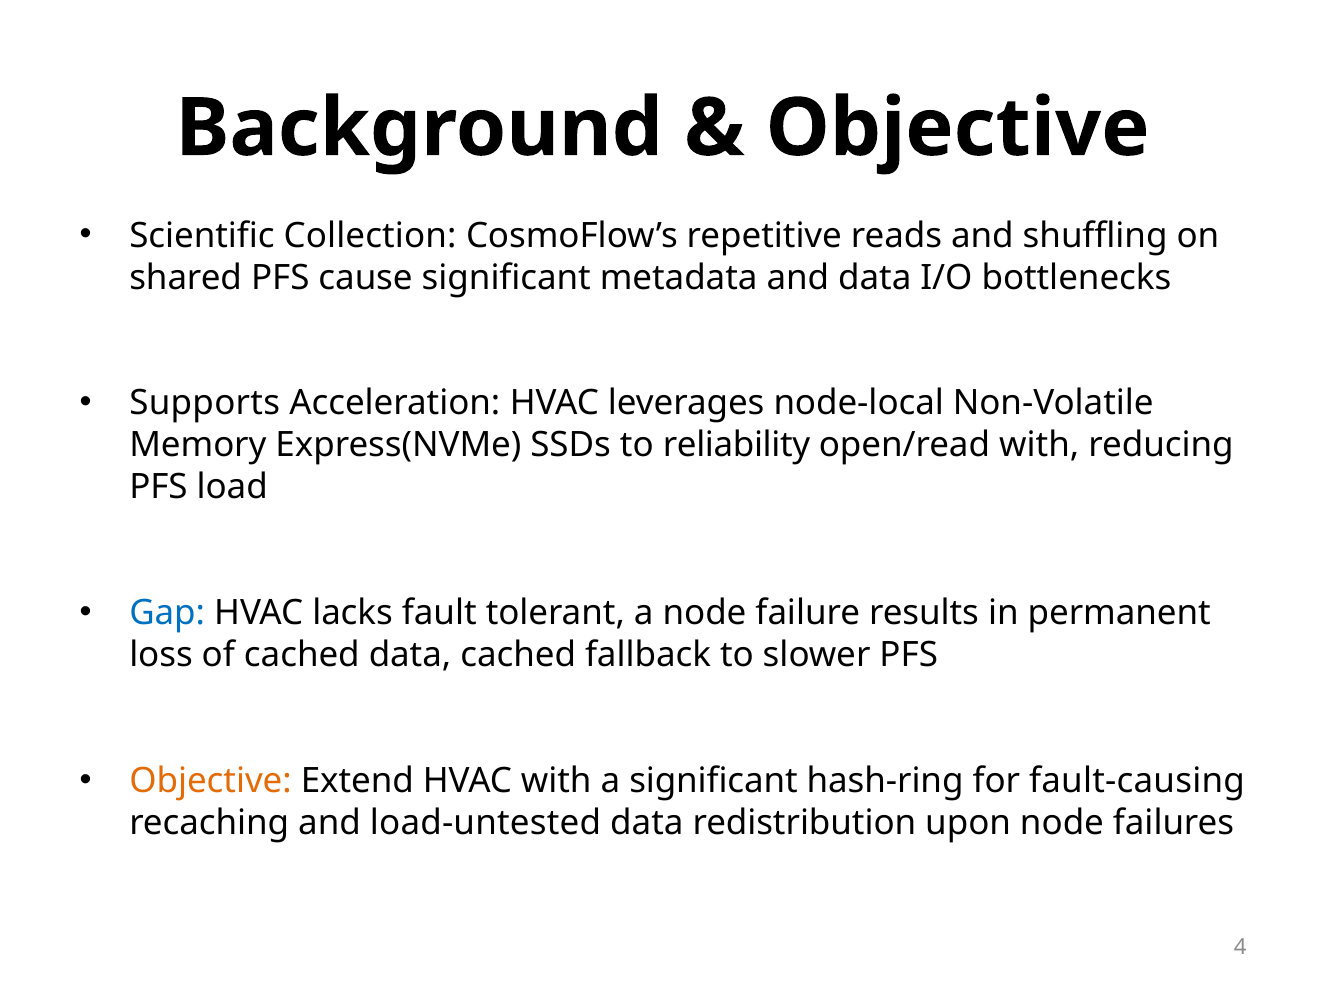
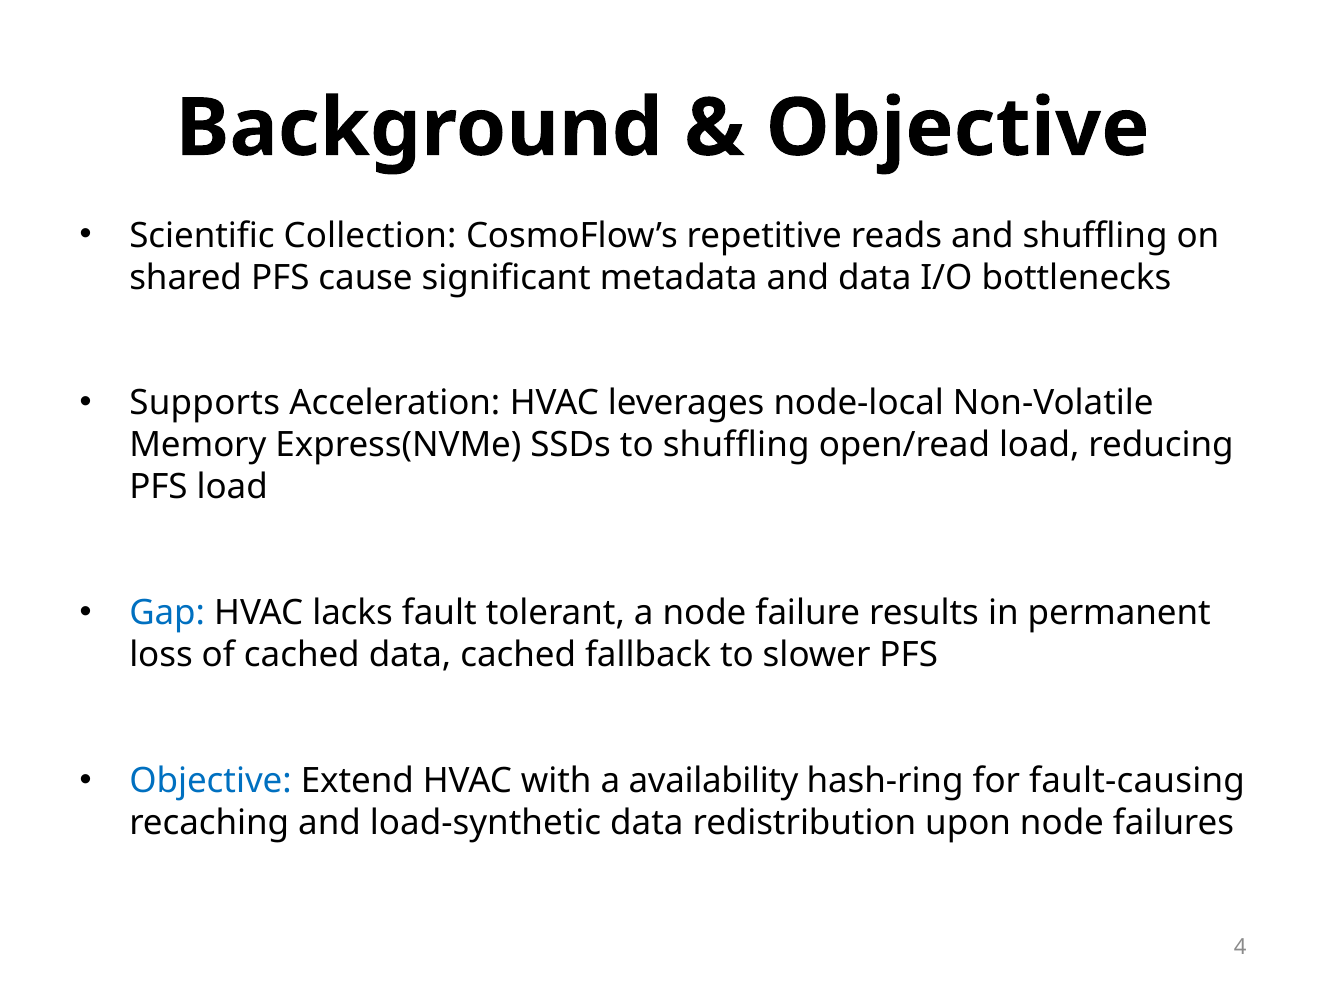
to reliability: reliability -> shuffling
open/read with: with -> load
Objective at (211, 781) colour: orange -> blue
a significant: significant -> availability
load-untested: load-untested -> load-synthetic
